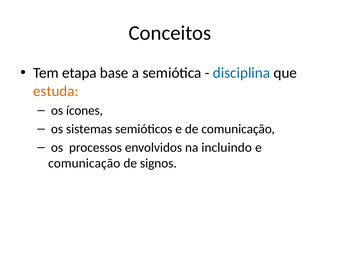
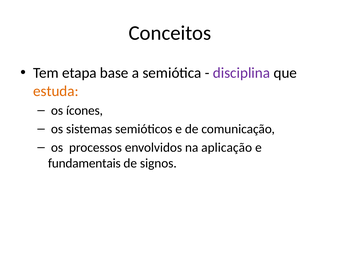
disciplina colour: blue -> purple
incluindo: incluindo -> aplicação
comunicação at (84, 163): comunicação -> fundamentais
